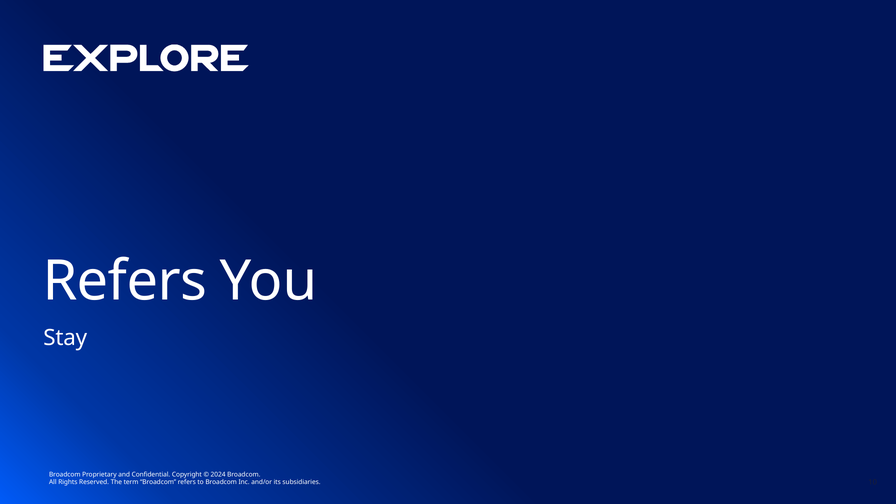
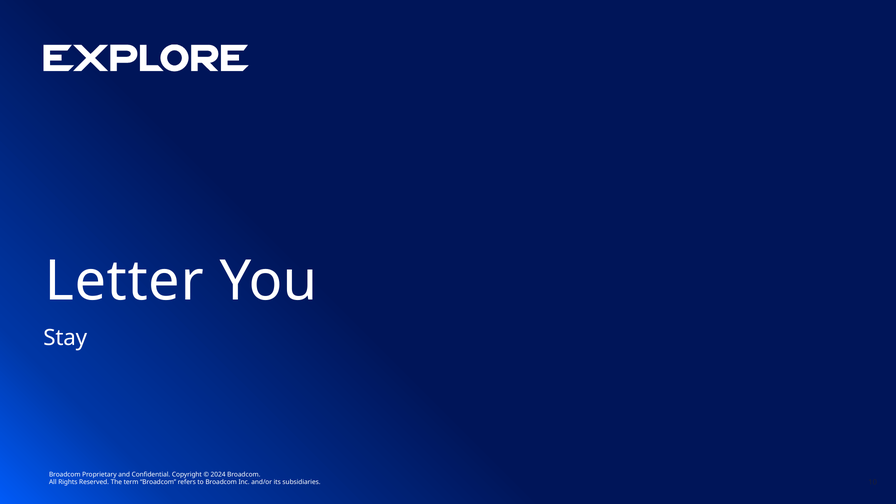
Refers at (125, 281): Refers -> Letter
